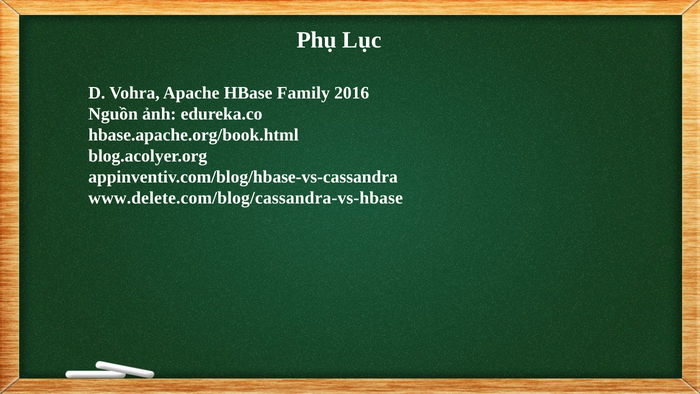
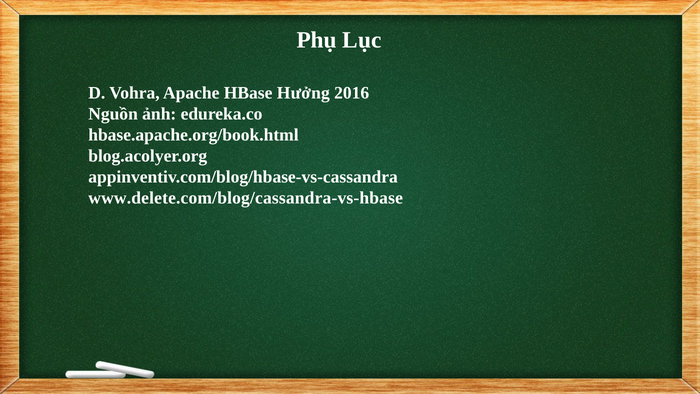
Family: Family -> Hưởng
